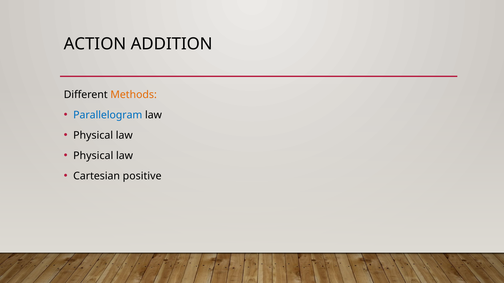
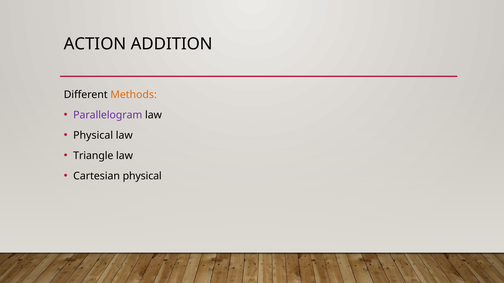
Parallelogram colour: blue -> purple
Physical at (93, 156): Physical -> Triangle
Cartesian positive: positive -> physical
